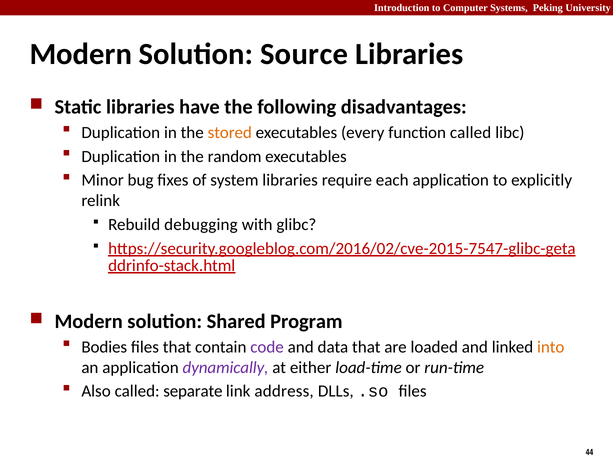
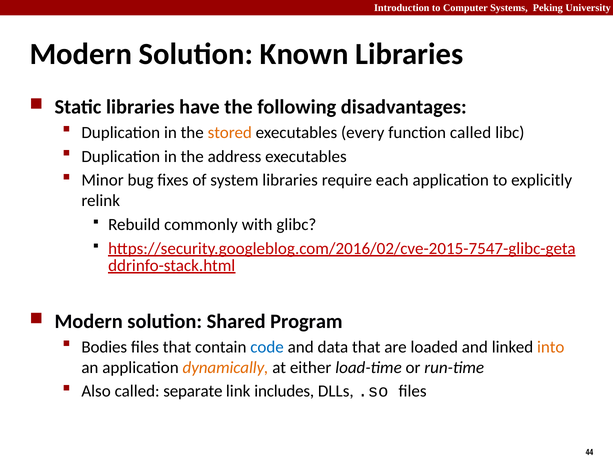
Source: Source -> Known
random: random -> address
debugging: debugging -> commonly
code colour: purple -> blue
dynamically colour: purple -> orange
address: address -> includes
